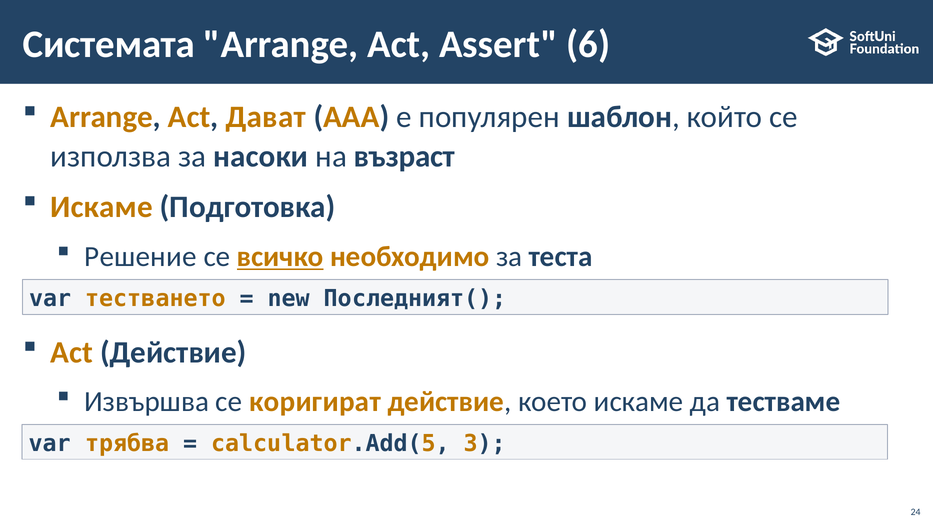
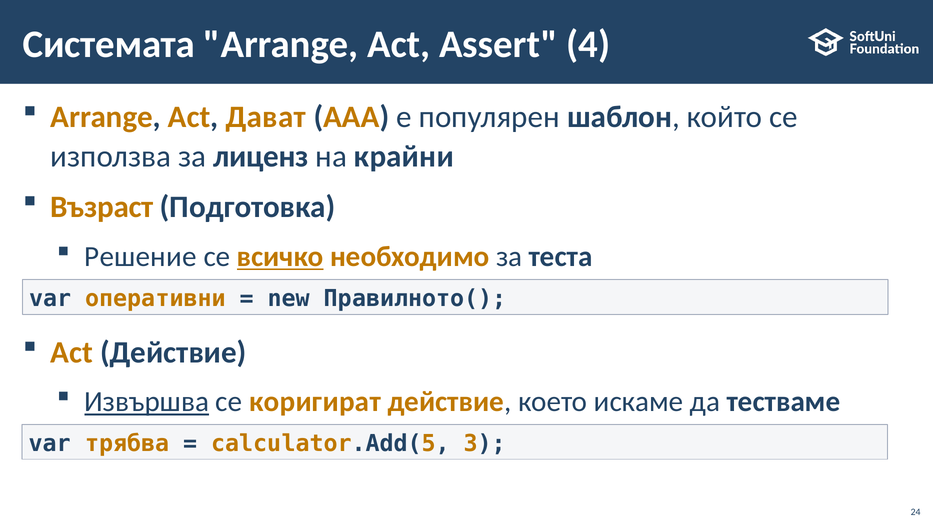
6: 6 -> 4
насоки: насоки -> лиценз
възраст: възраст -> крайни
Искаме at (102, 207): Искаме -> Възраст
тестването: тестването -> оперативни
Последният(: Последният( -> Правилното(
Извършва underline: none -> present
